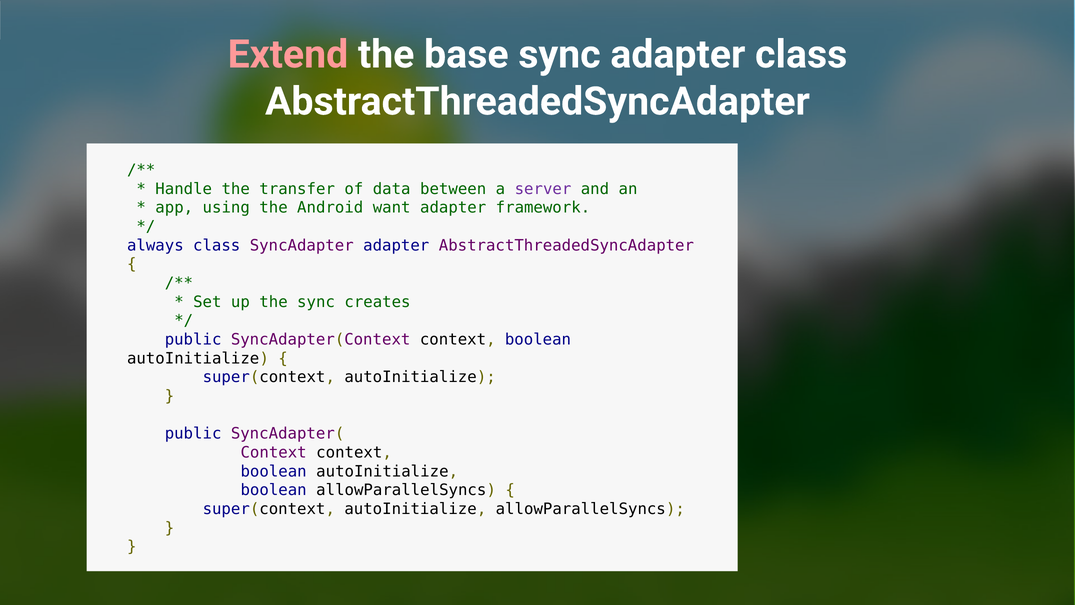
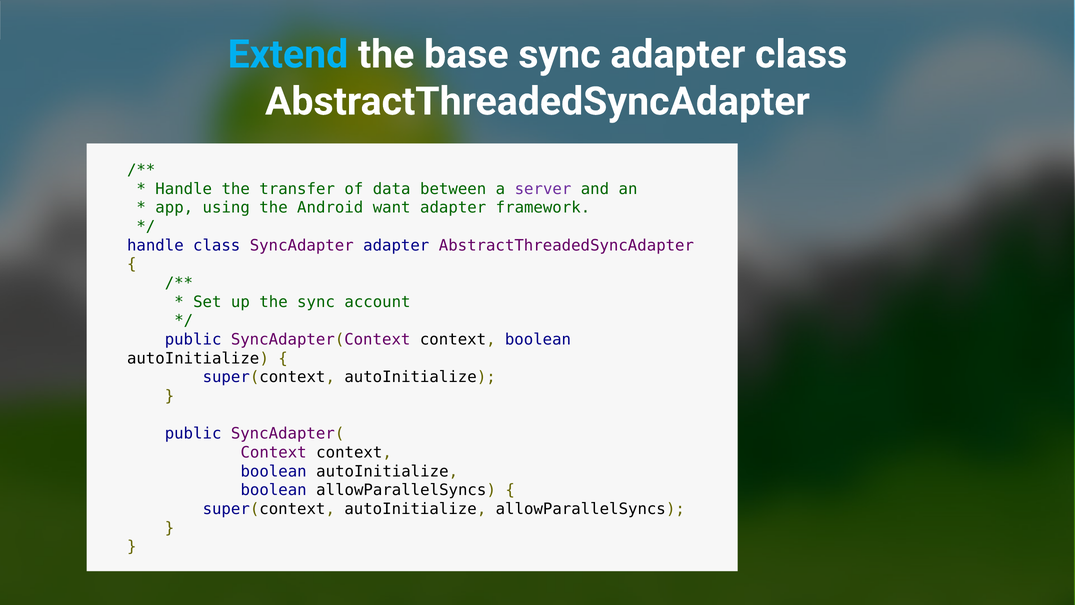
Extend colour: pink -> light blue
always at (155, 245): always -> handle
creates: creates -> account
